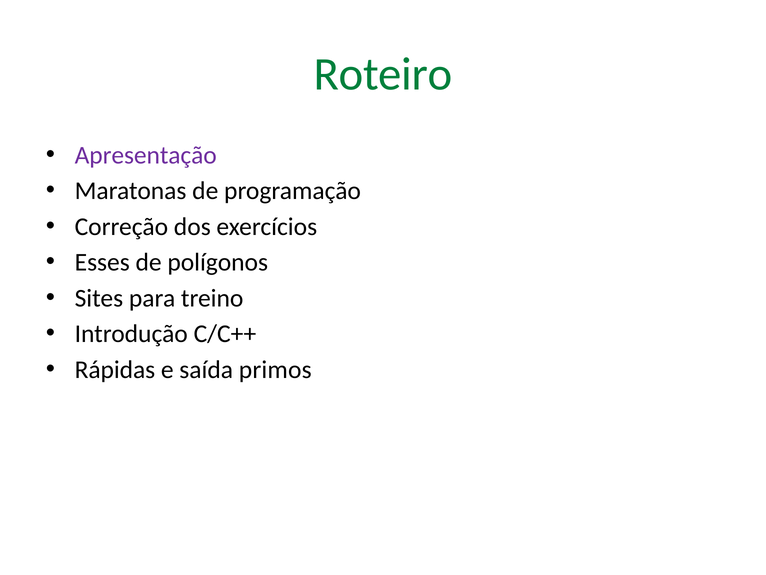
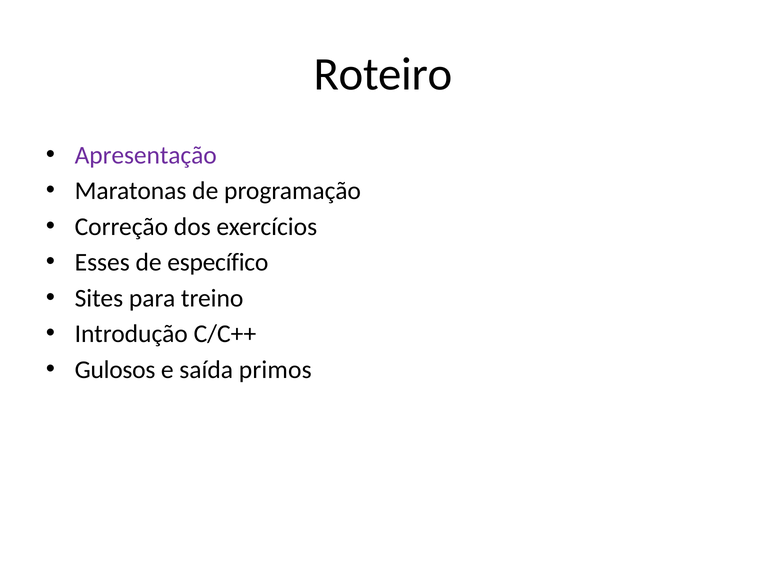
Roteiro colour: green -> black
polígonos: polígonos -> específico
Rápidas: Rápidas -> Gulosos
